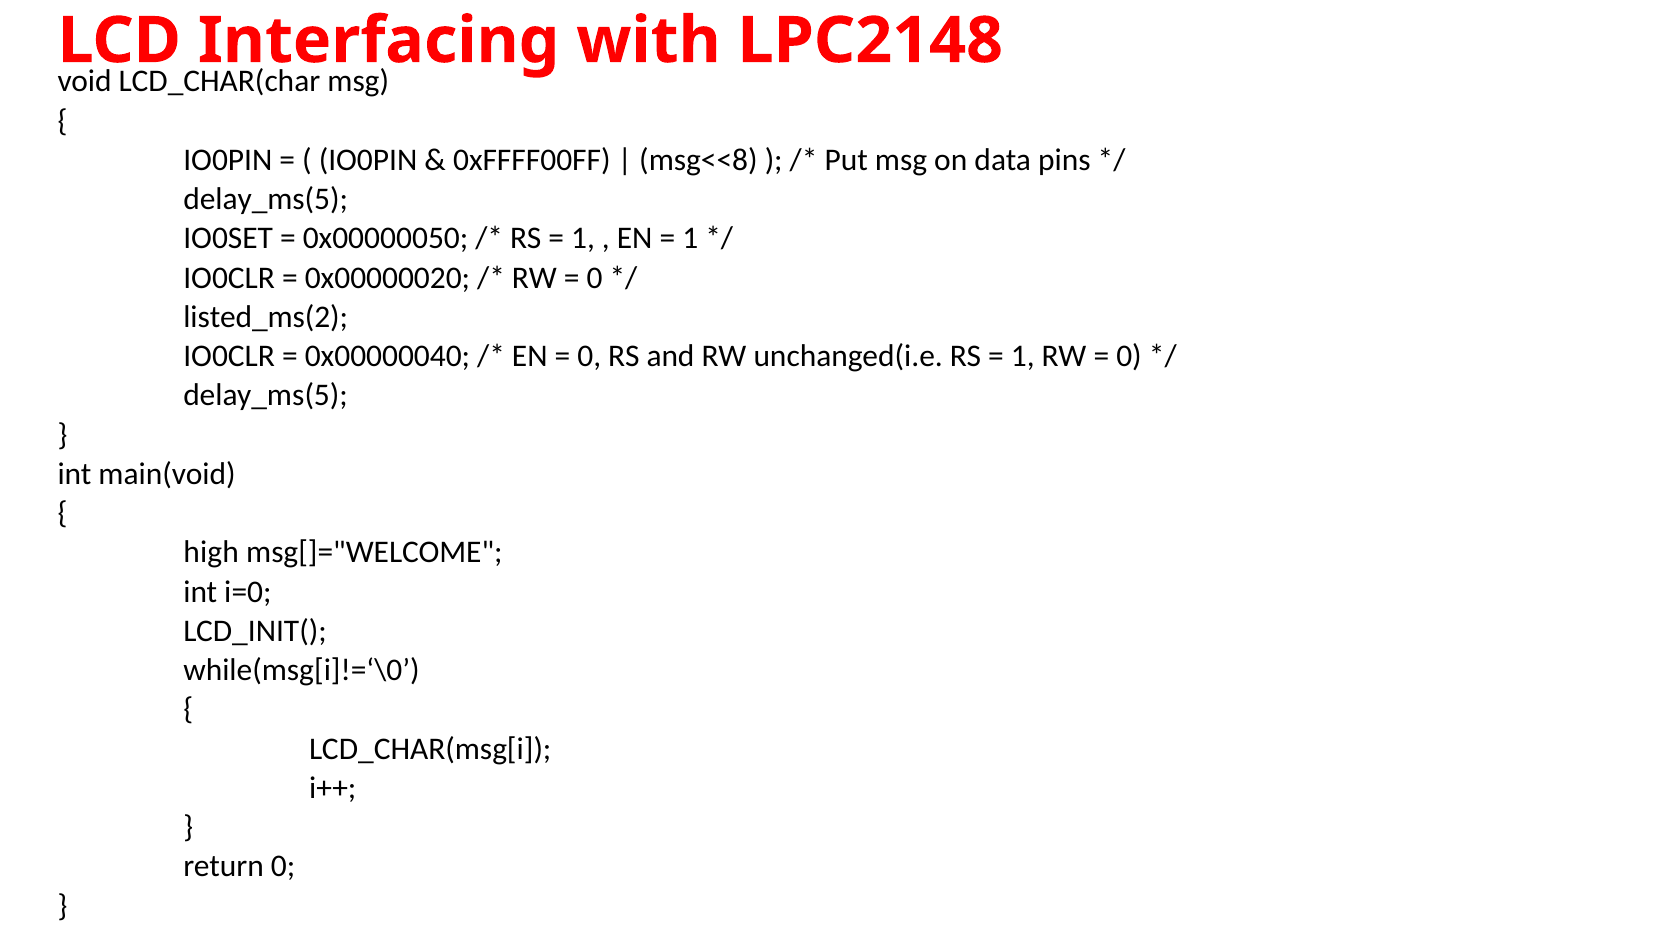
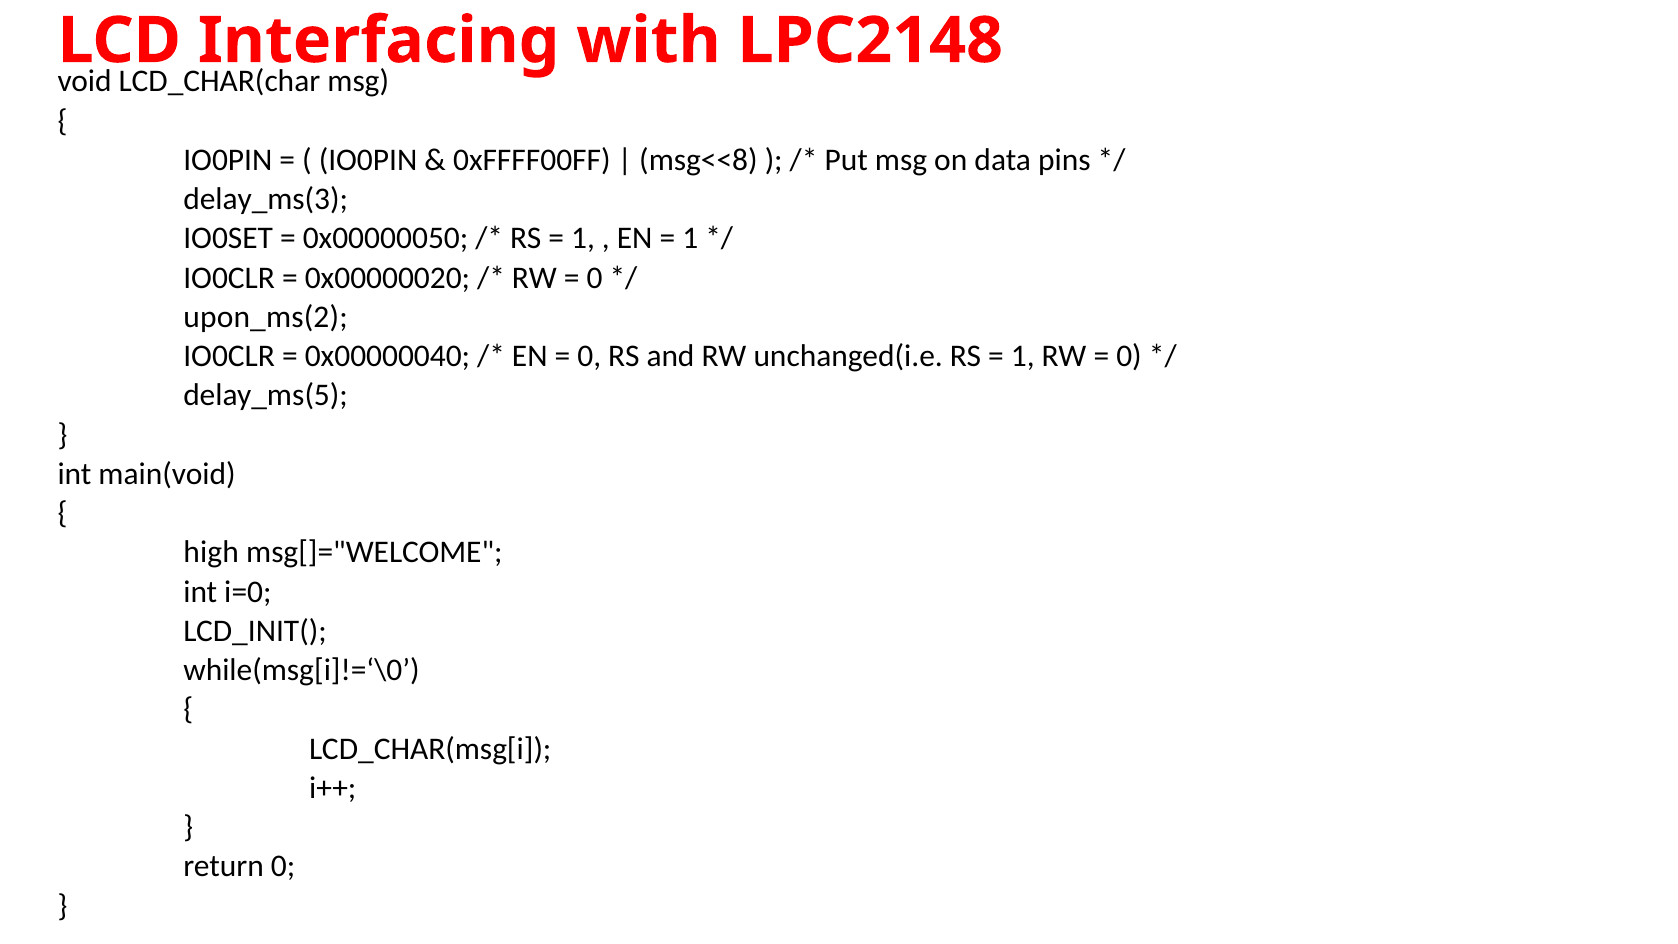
delay_ms(5 at (266, 199): delay_ms(5 -> delay_ms(3
listed_ms(2: listed_ms(2 -> upon_ms(2
